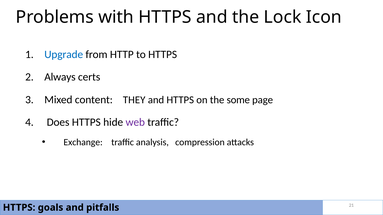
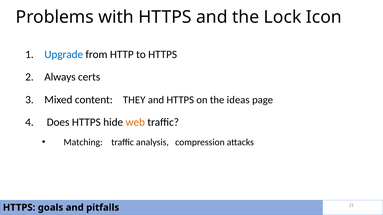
some: some -> ideas
web colour: purple -> orange
Exchange: Exchange -> Matching
